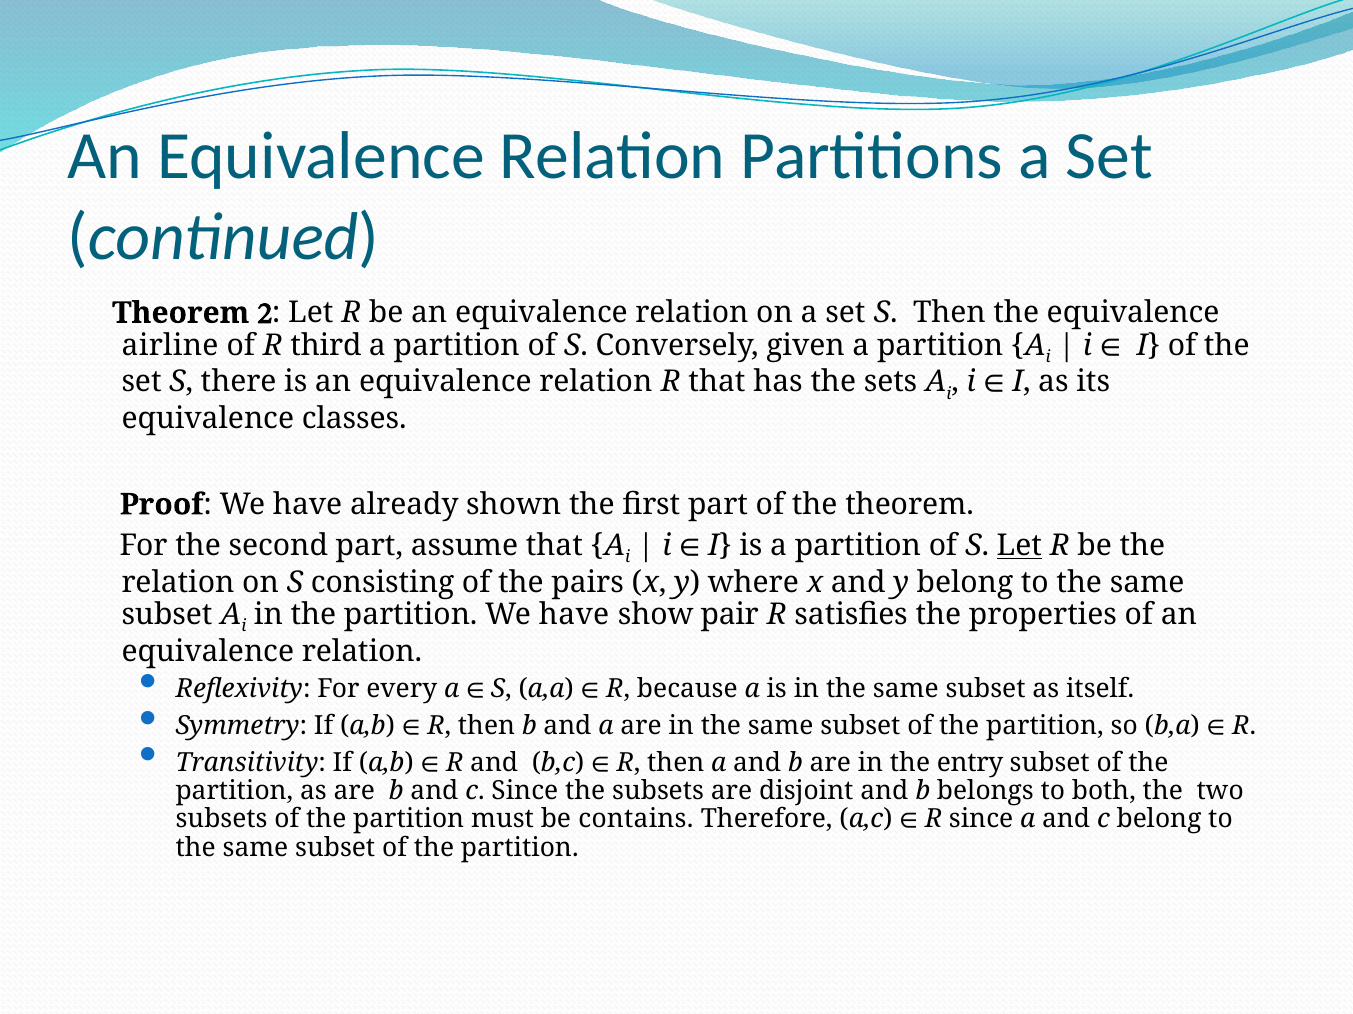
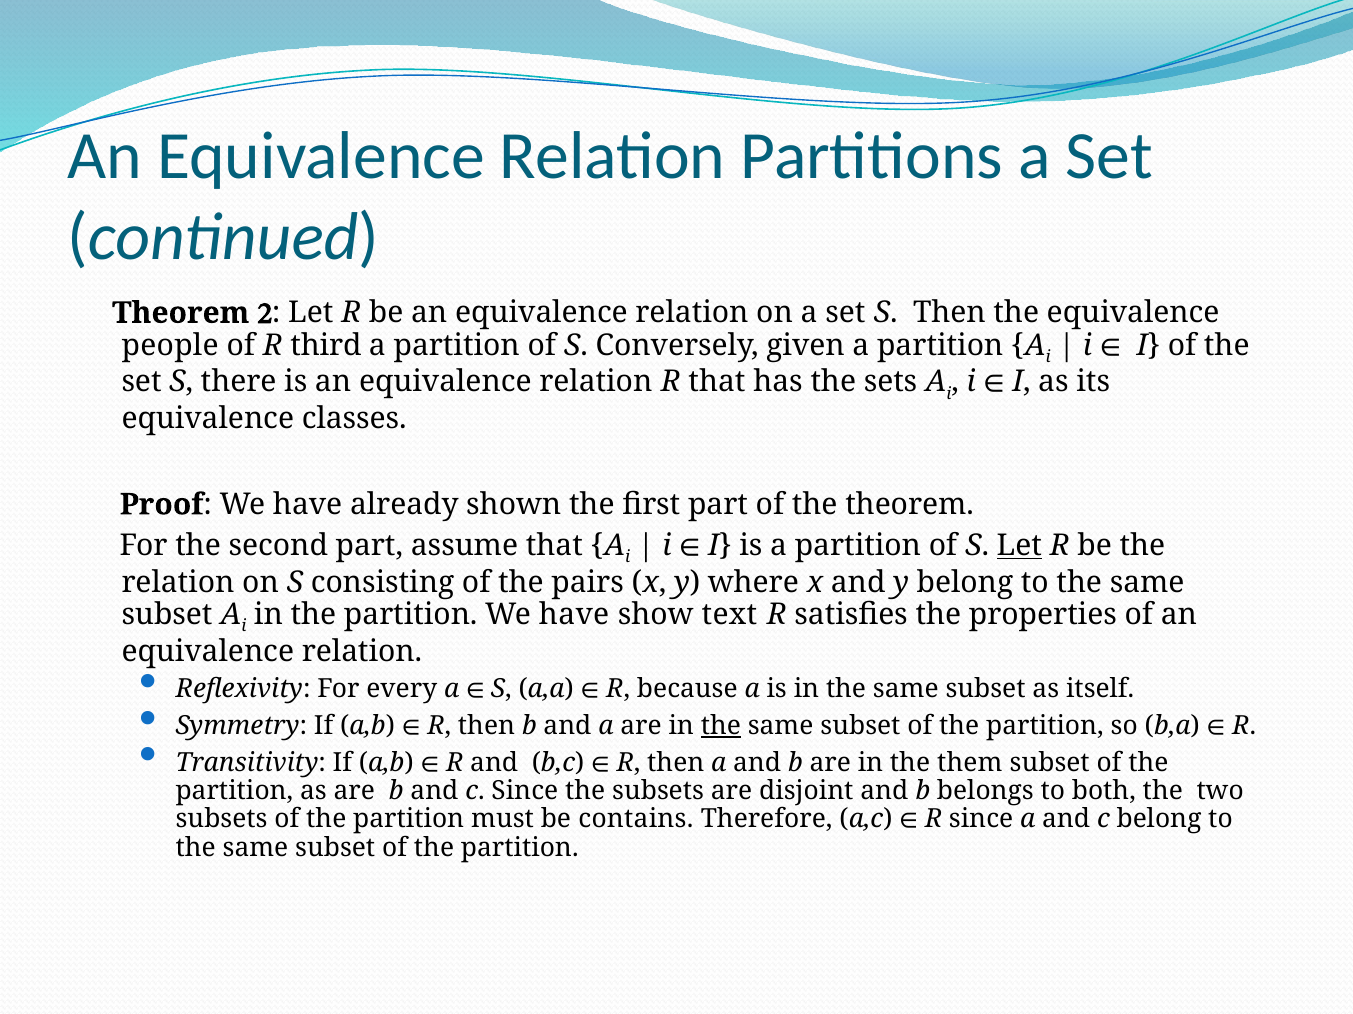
airline: airline -> people
pair: pair -> text
the at (721, 726) underline: none -> present
entry: entry -> them
